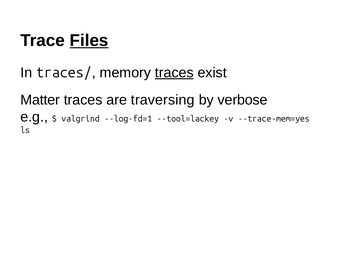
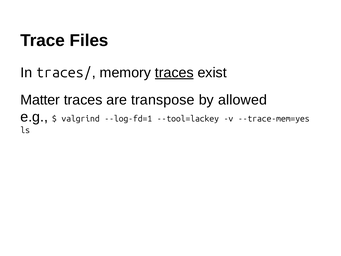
Files underline: present -> none
traversing: traversing -> transpose
verbose: verbose -> allowed
